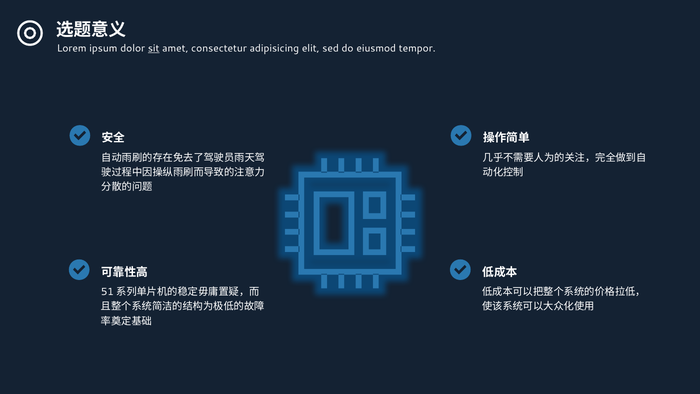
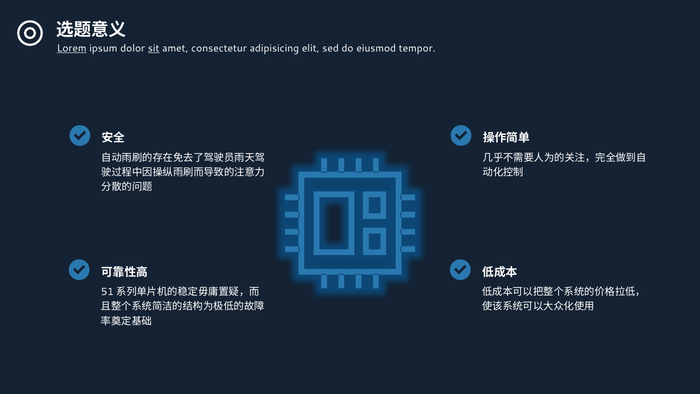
Lorem underline: none -> present
